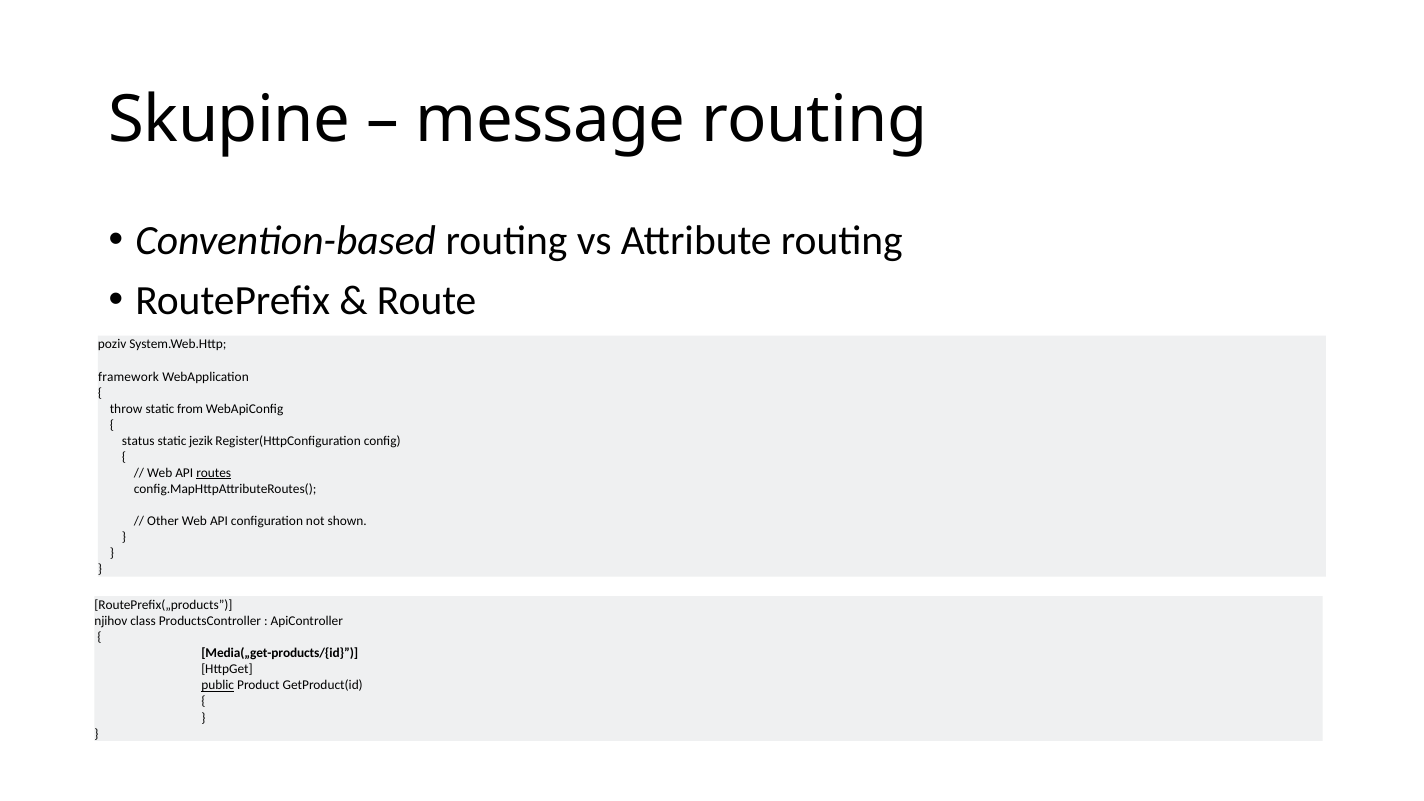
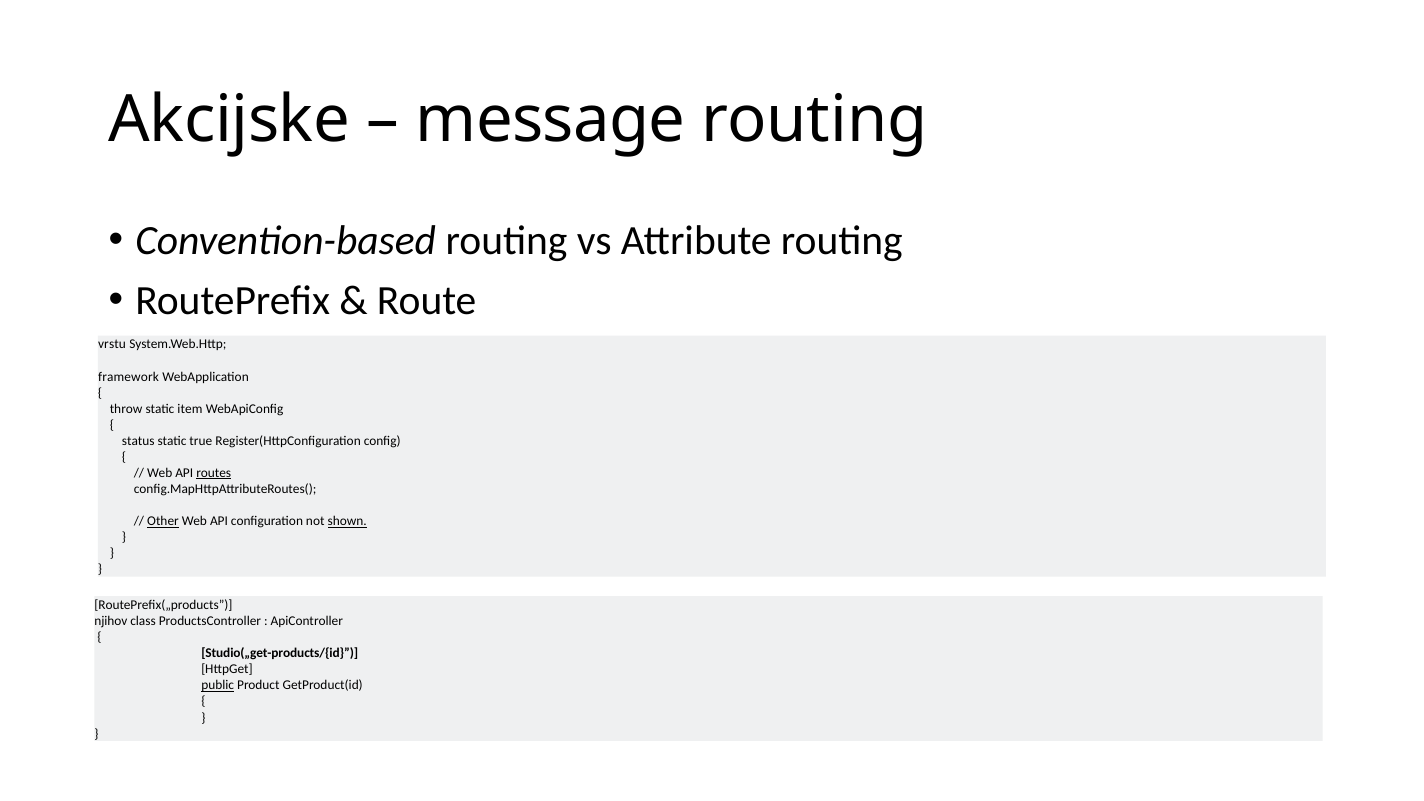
Skupine: Skupine -> Akcijske
poziv: poziv -> vrstu
from: from -> item
jezik: jezik -> true
Other underline: none -> present
shown underline: none -> present
Media(„get-products/{id: Media(„get-products/{id -> Studio(„get-products/{id
